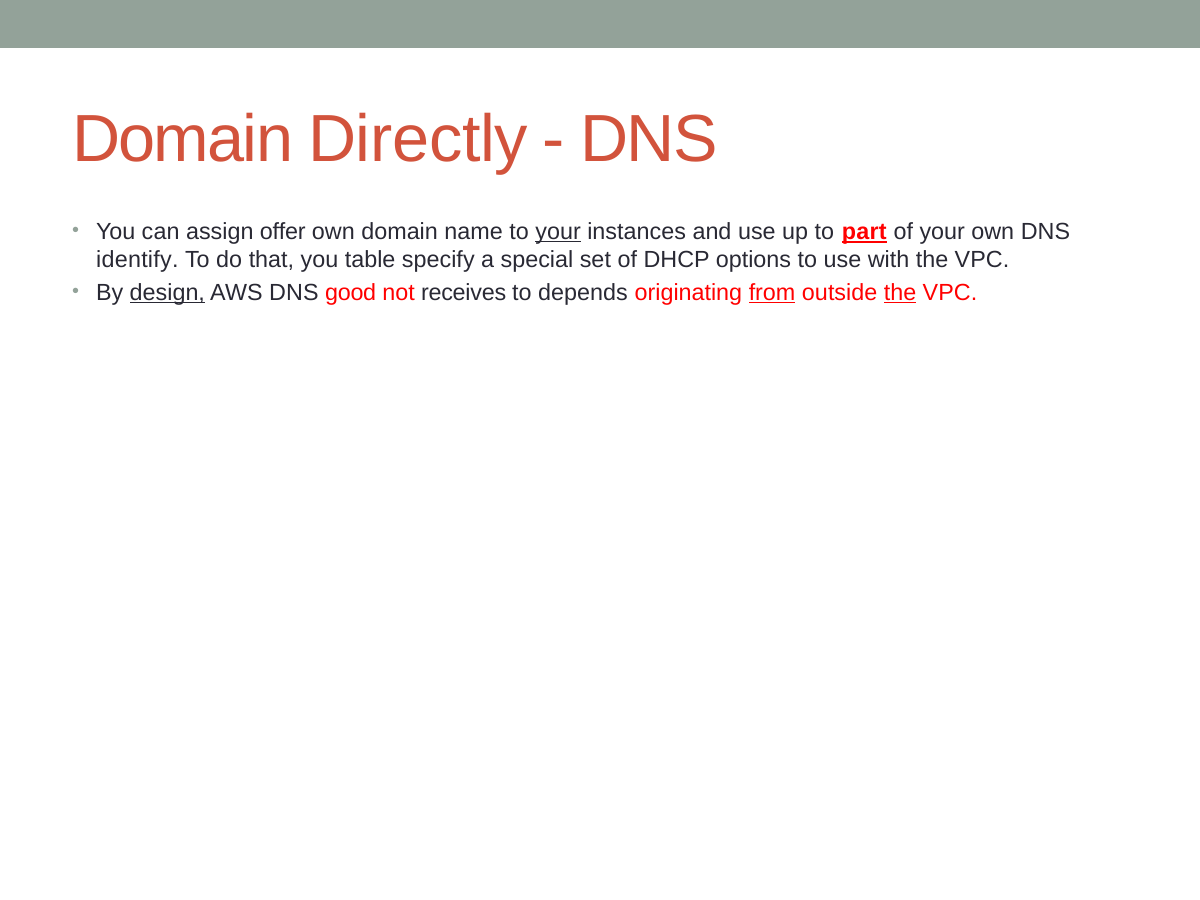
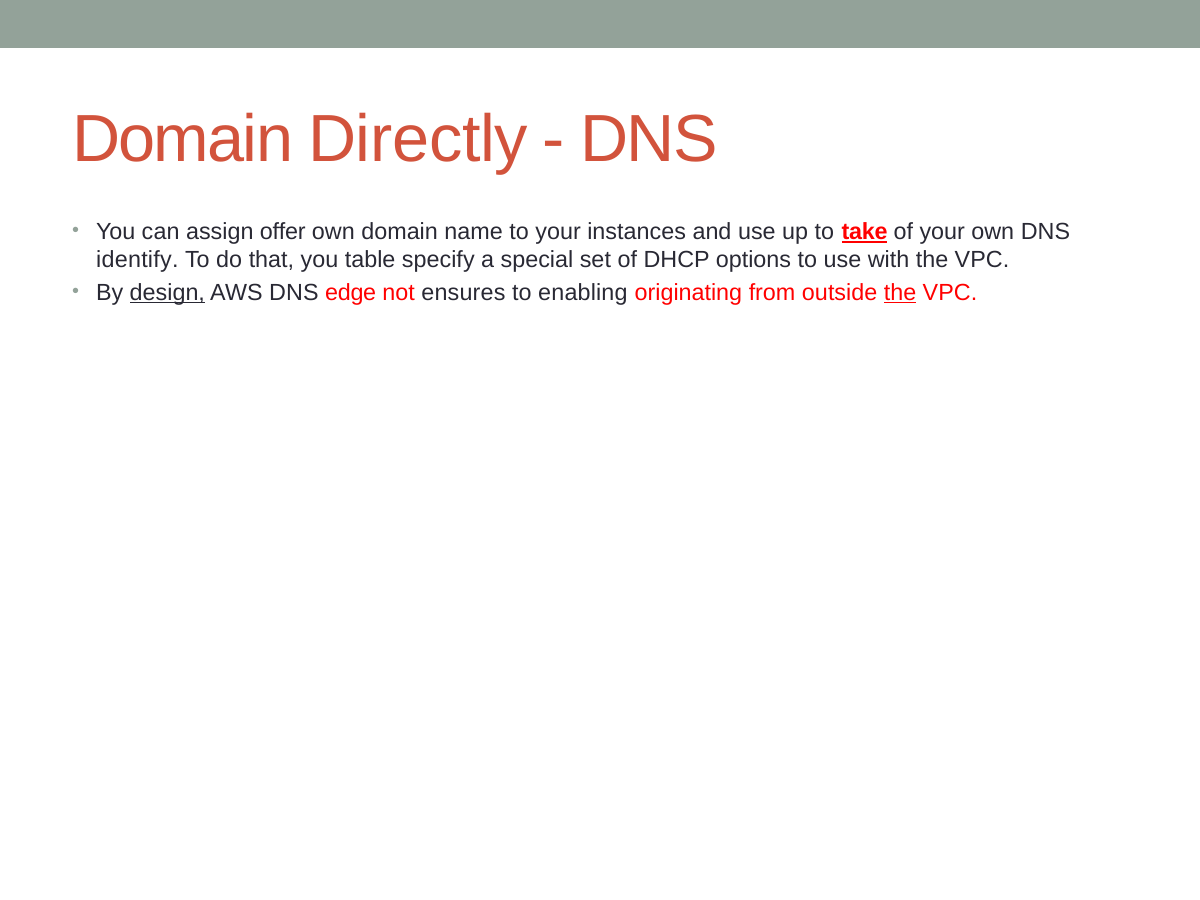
your at (558, 232) underline: present -> none
part: part -> take
good: good -> edge
receives: receives -> ensures
depends: depends -> enabling
from underline: present -> none
